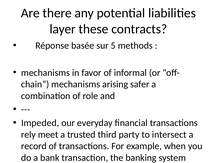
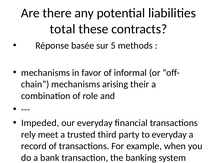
layer at (63, 29): layer -> total
arising safer: safer -> their
to intersect: intersect -> everyday
